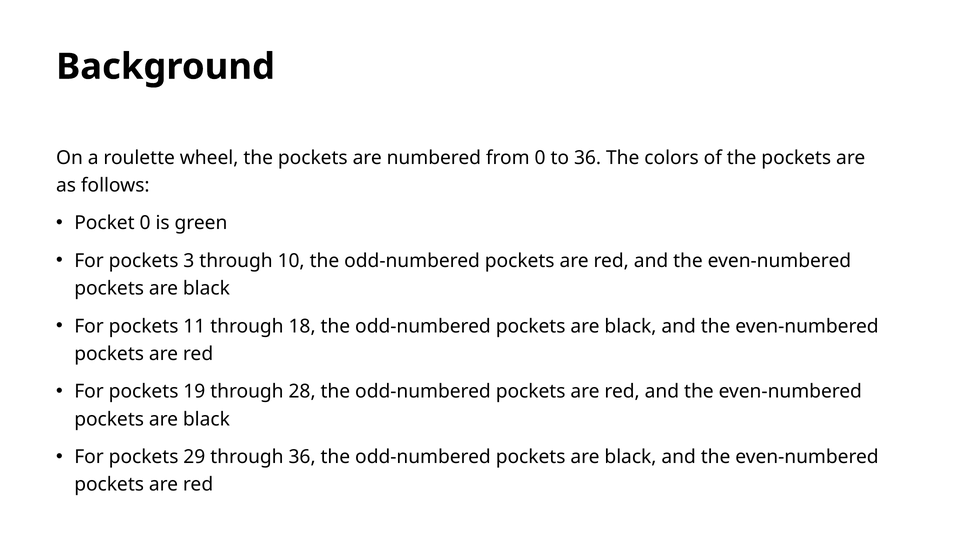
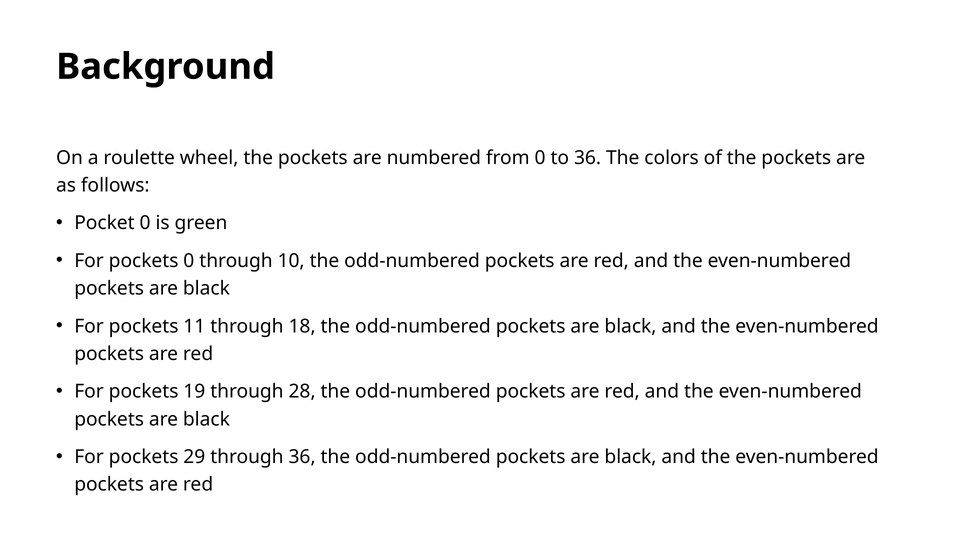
pockets 3: 3 -> 0
